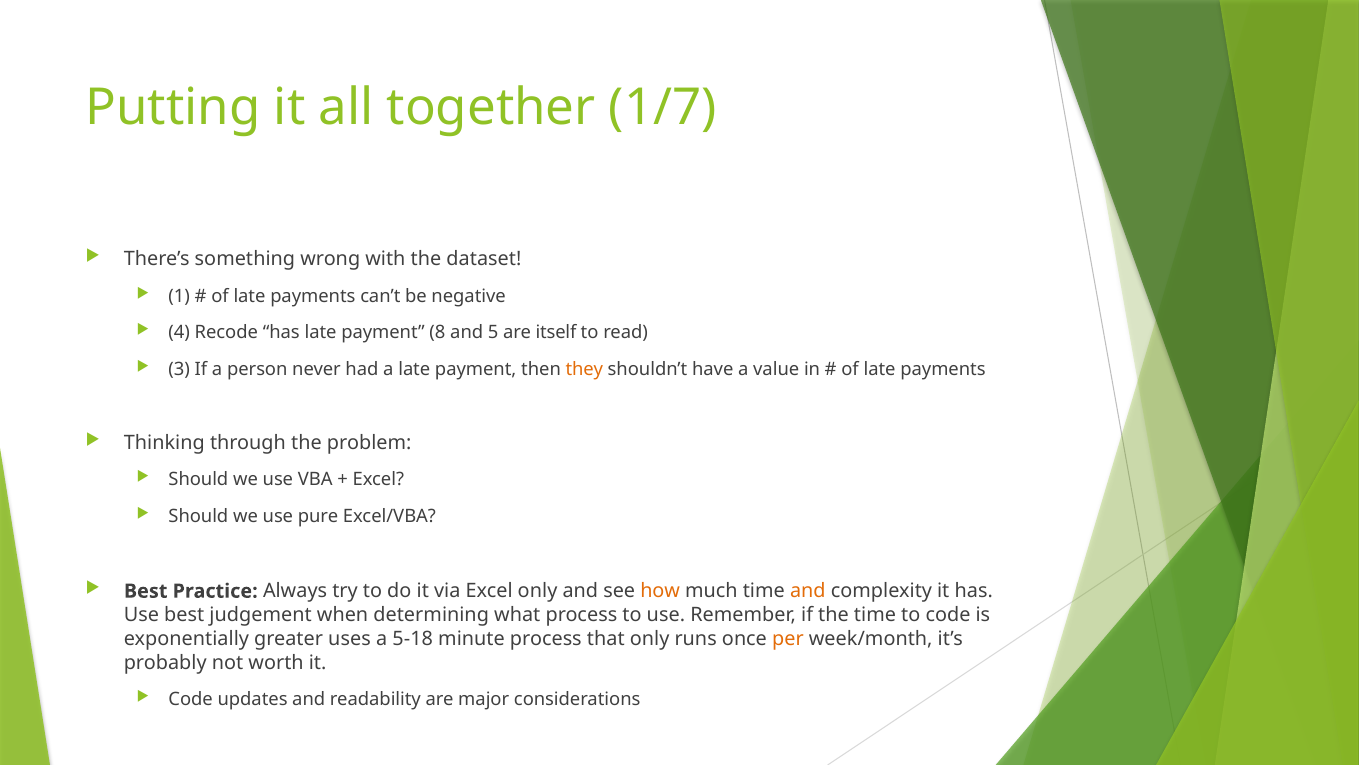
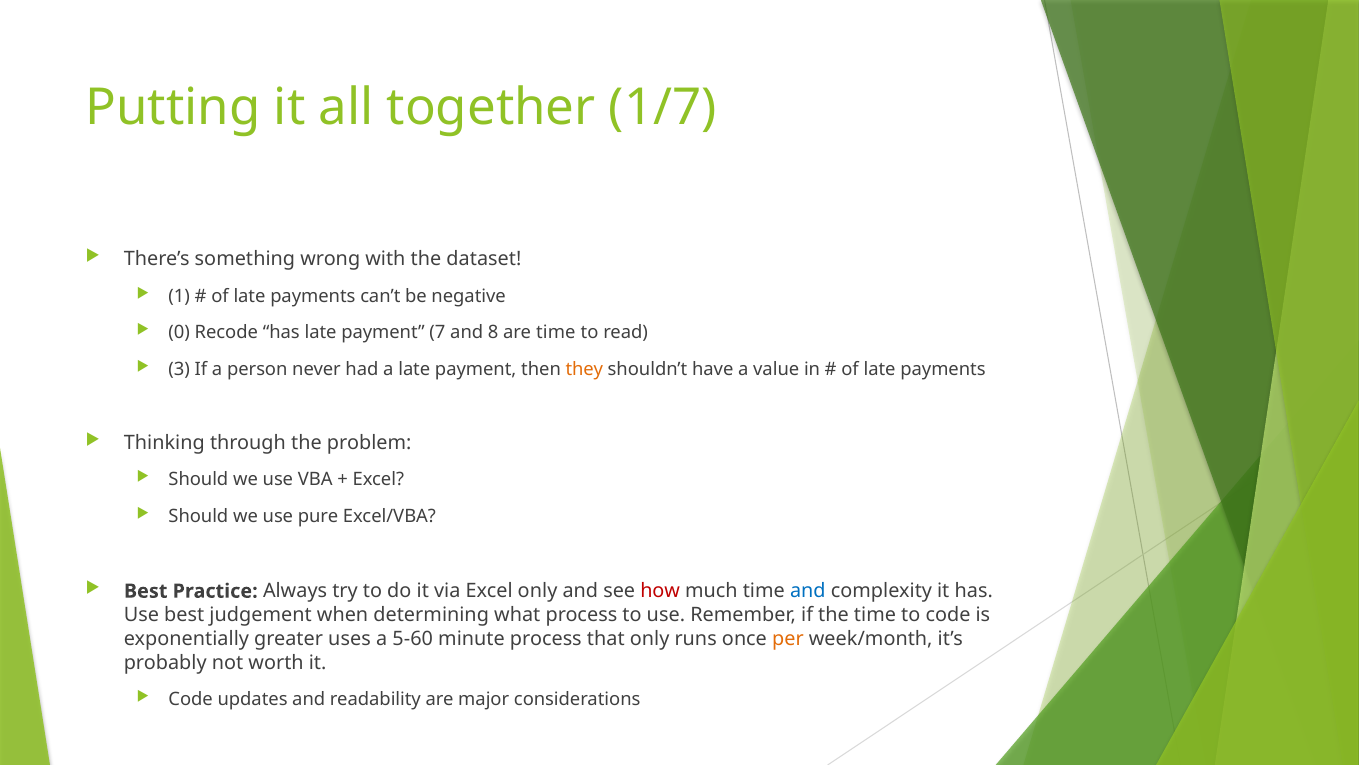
4: 4 -> 0
8: 8 -> 7
5: 5 -> 8
are itself: itself -> time
how colour: orange -> red
and at (808, 591) colour: orange -> blue
5-18: 5-18 -> 5-60
